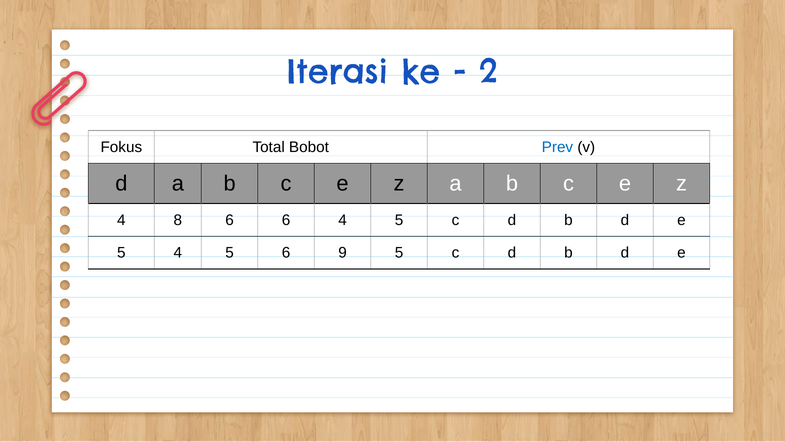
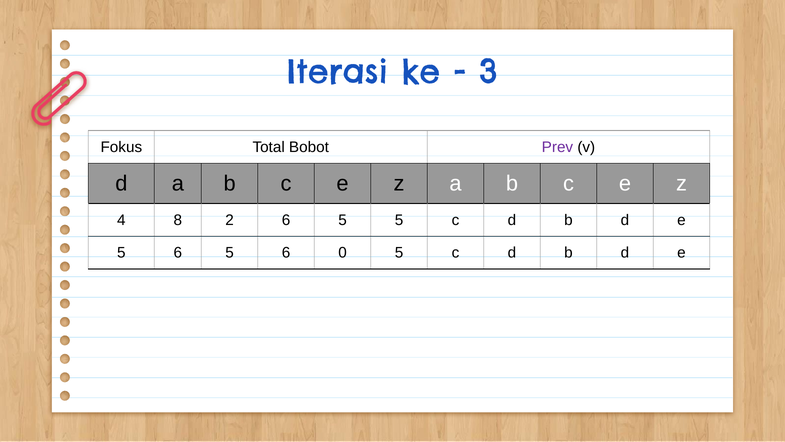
2: 2 -> 3
Prev colour: blue -> purple
8 6: 6 -> 2
4 at (343, 220): 4 -> 5
4 at (178, 253): 4 -> 6
9: 9 -> 0
